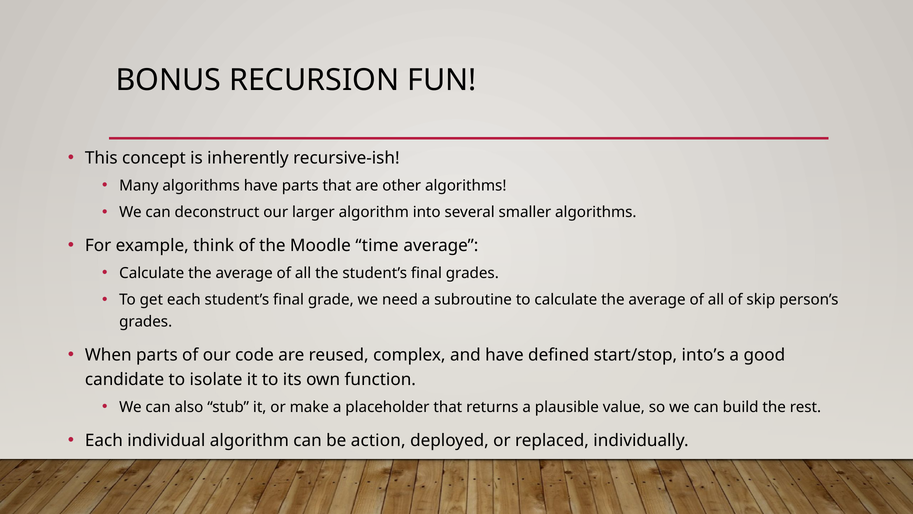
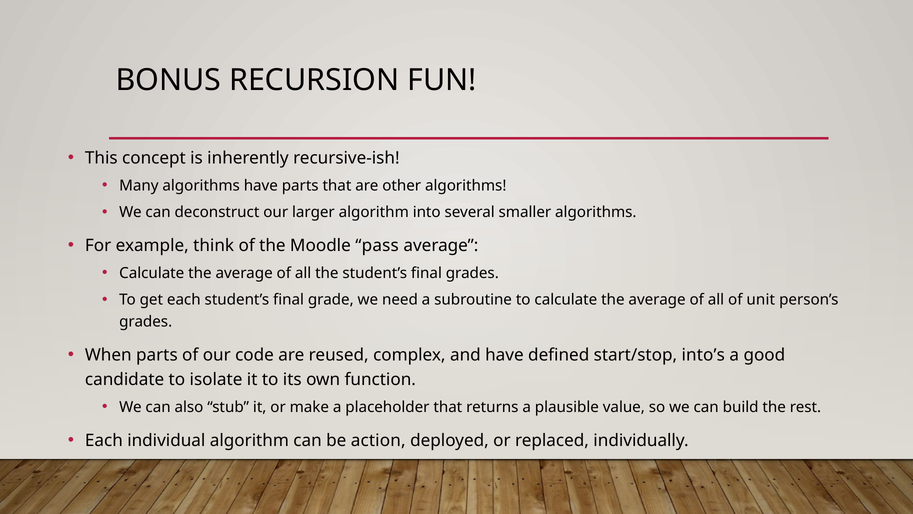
time: time -> pass
skip: skip -> unit
